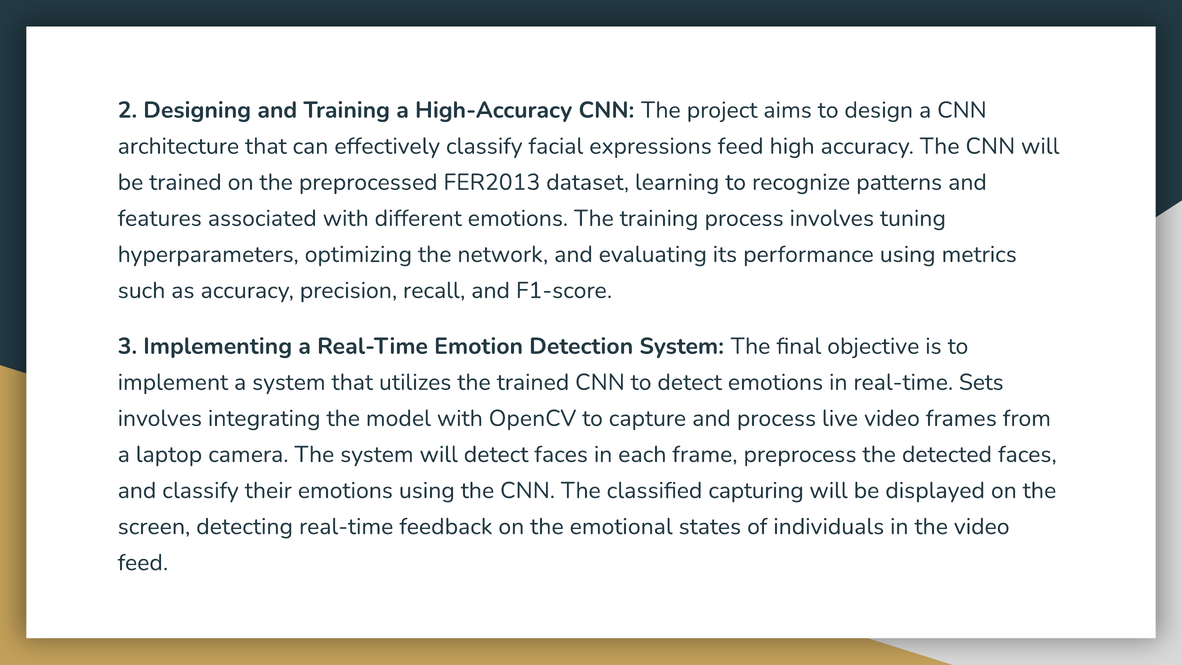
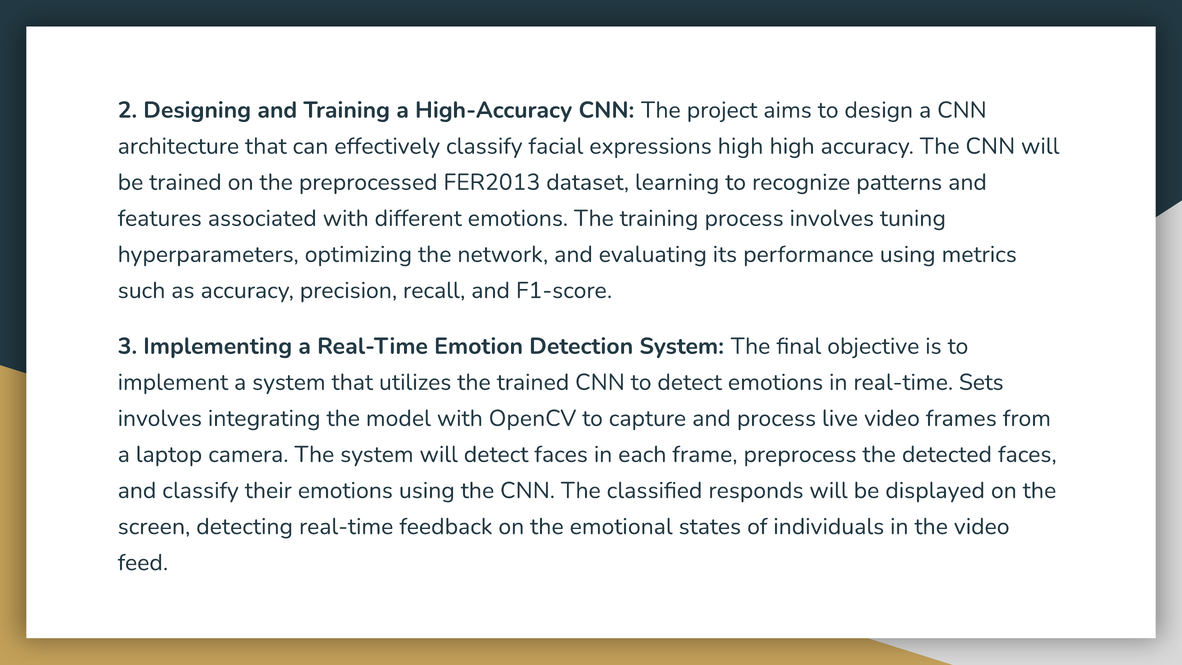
expressions feed: feed -> high
capturing: capturing -> responds
